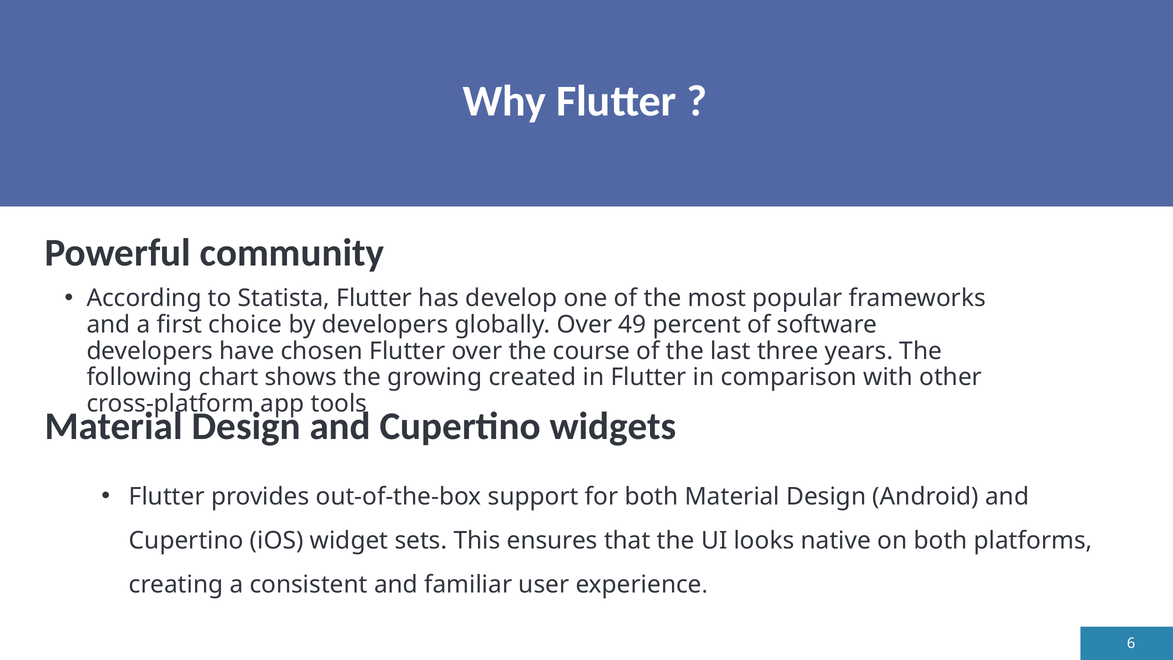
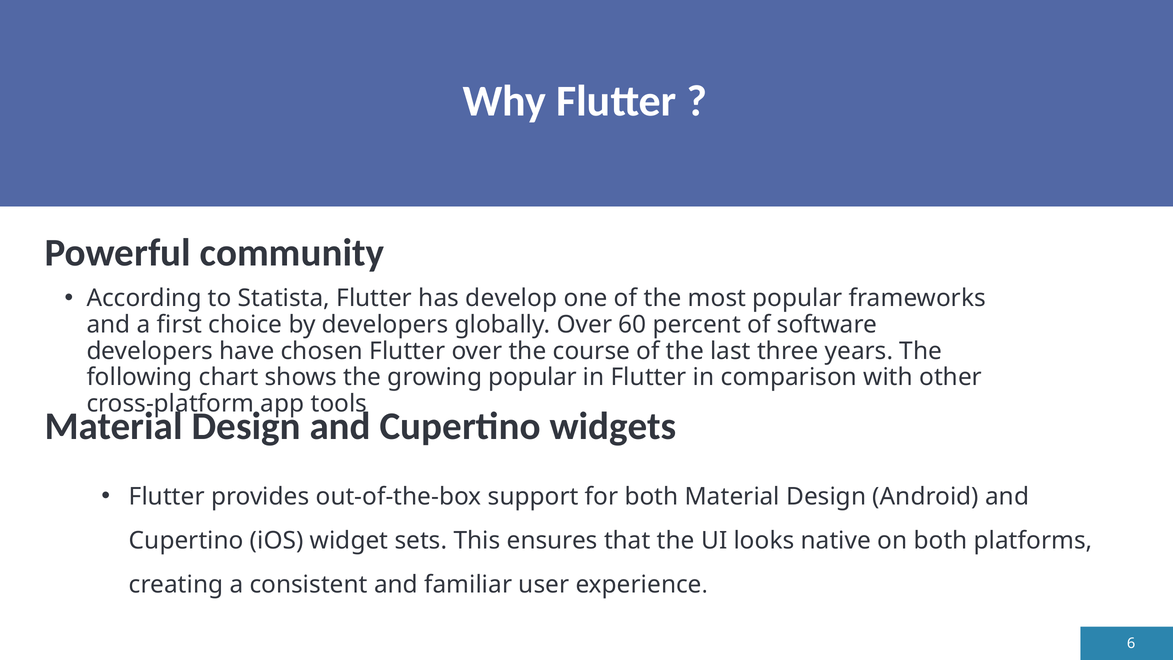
49: 49 -> 60
growing created: created -> popular
